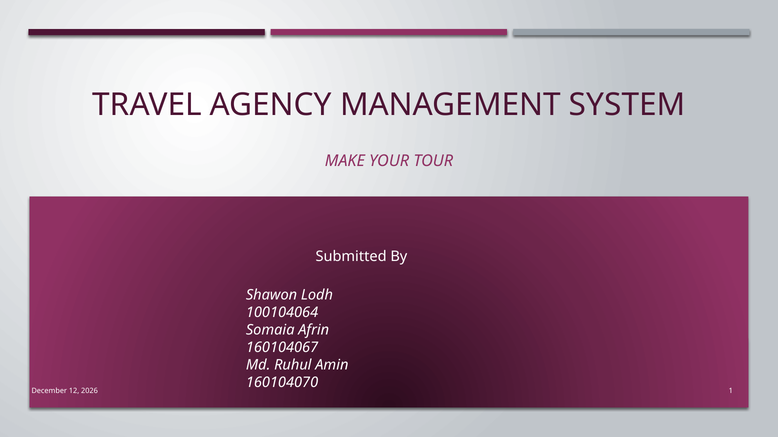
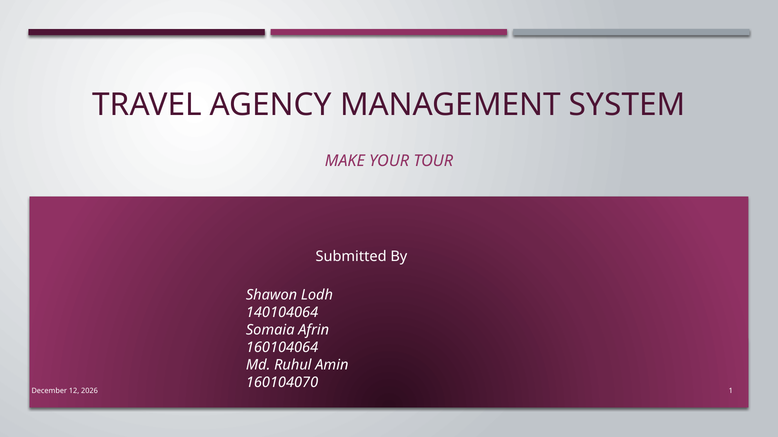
100104064: 100104064 -> 140104064
160104067: 160104067 -> 160104064
